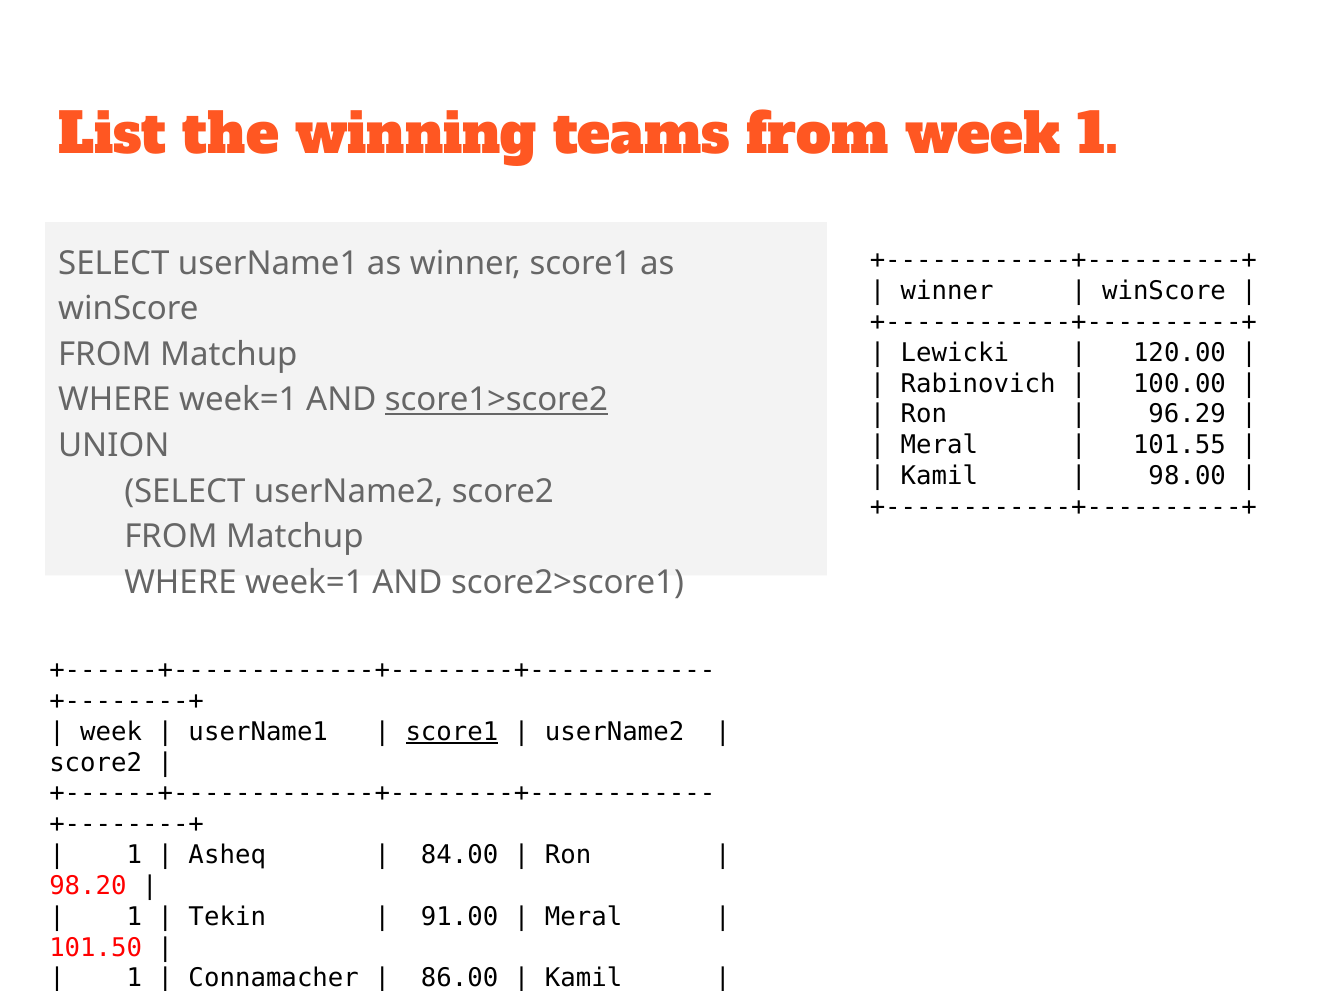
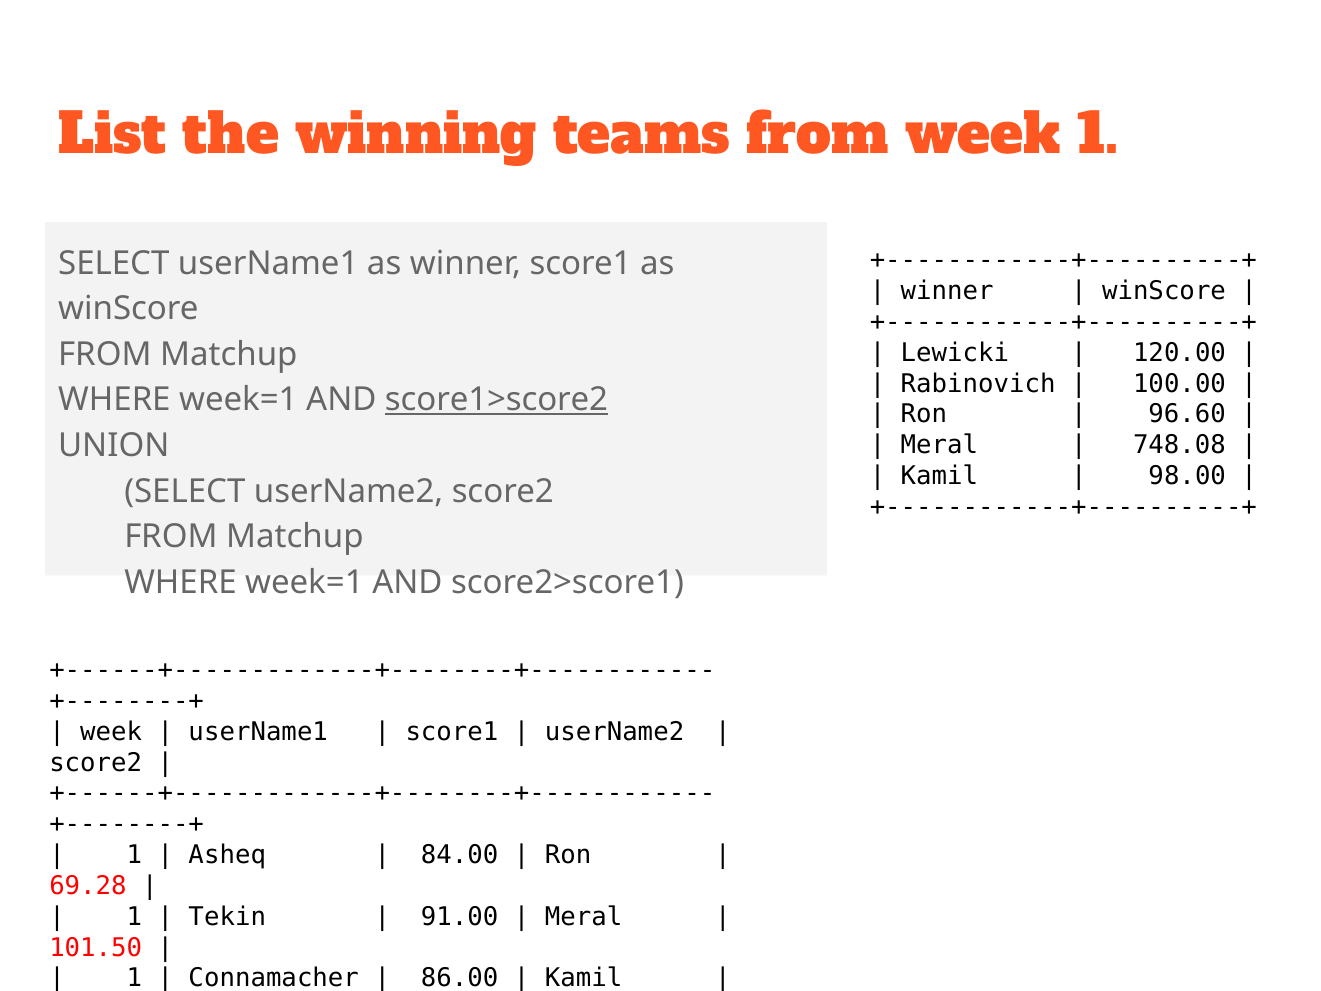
96.29: 96.29 -> 96.60
101.55: 101.55 -> 748.08
score1 at (452, 732) underline: present -> none
98.20: 98.20 -> 69.28
